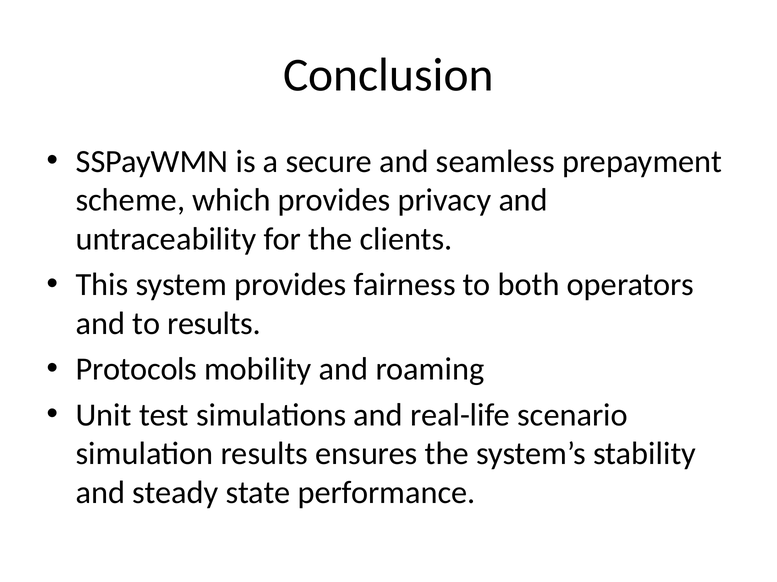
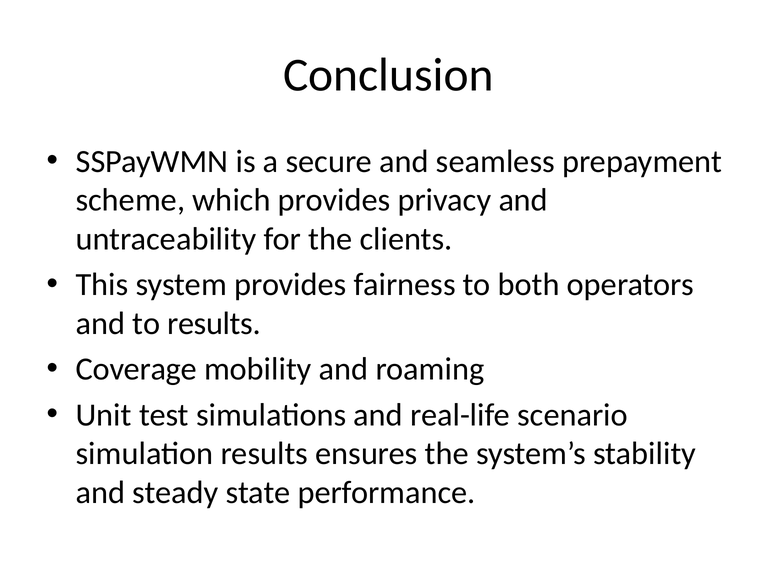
Protocols: Protocols -> Coverage
